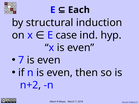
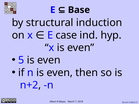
Each: Each -> Base
7 at (21, 60): 7 -> 5
